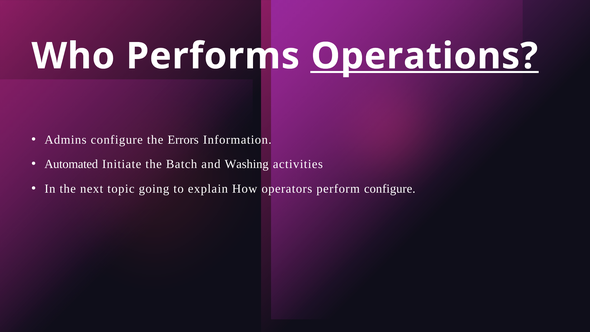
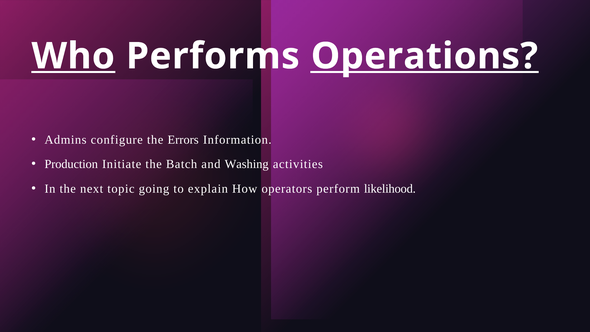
Who underline: none -> present
Automated: Automated -> Production
perform configure: configure -> likelihood
